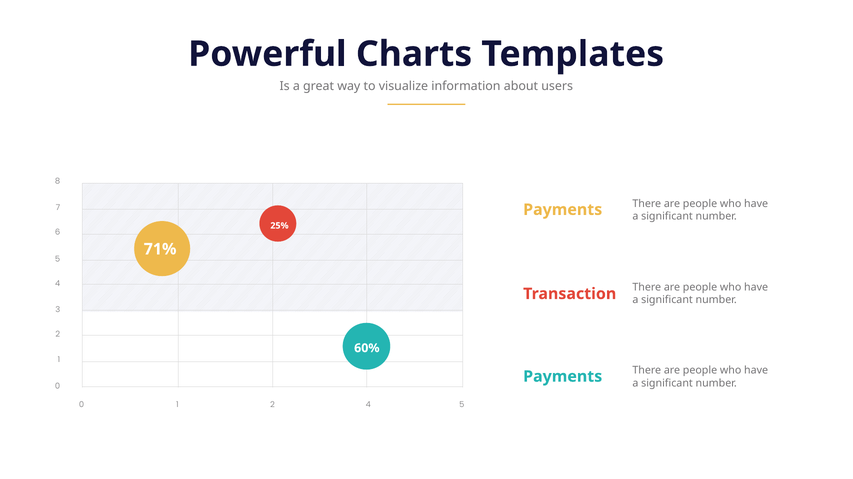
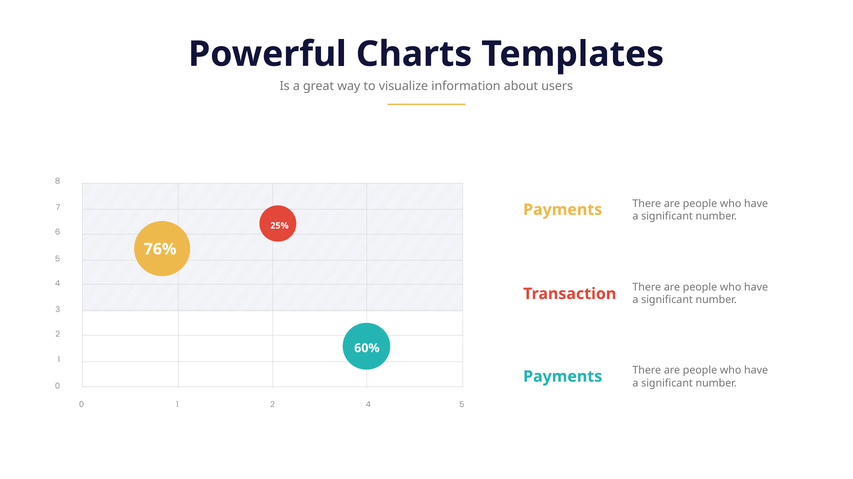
71%: 71% -> 76%
